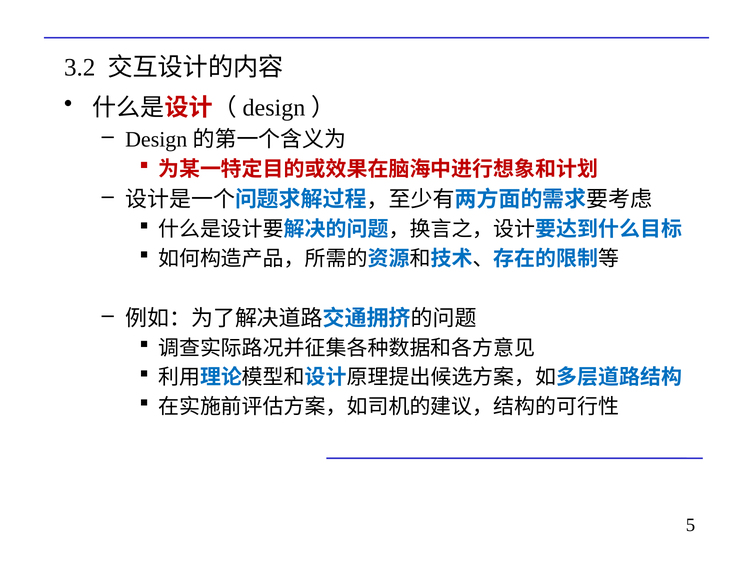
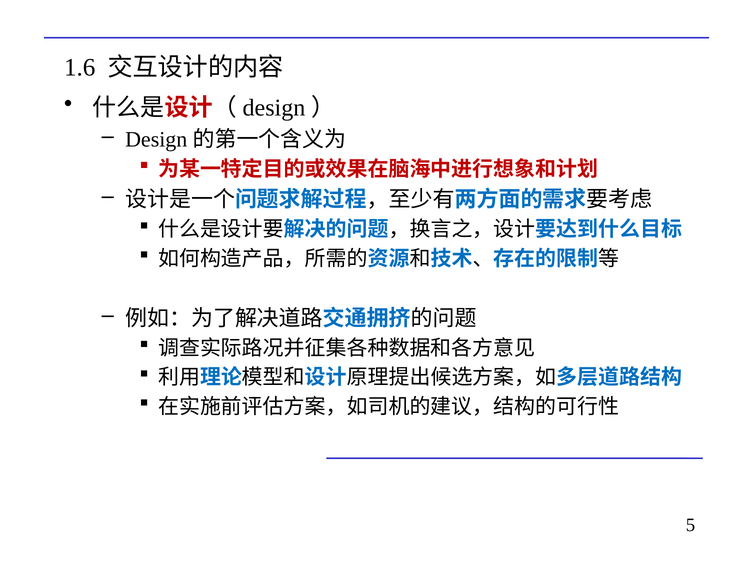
3.2: 3.2 -> 1.6
